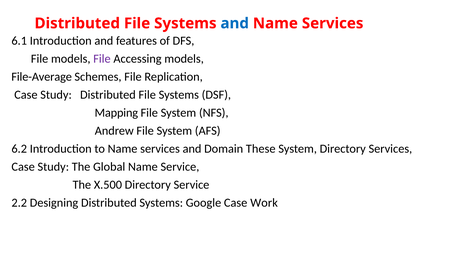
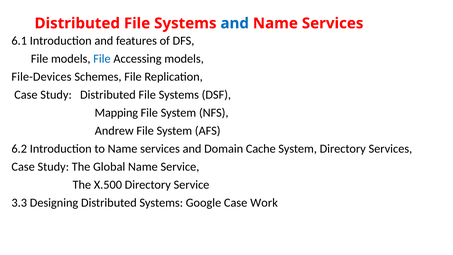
File at (102, 59) colour: purple -> blue
File-Average: File-Average -> File-Devices
These: These -> Cache
2.2: 2.2 -> 3.3
